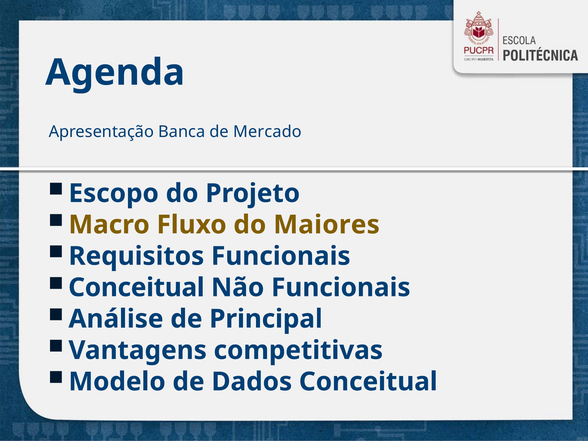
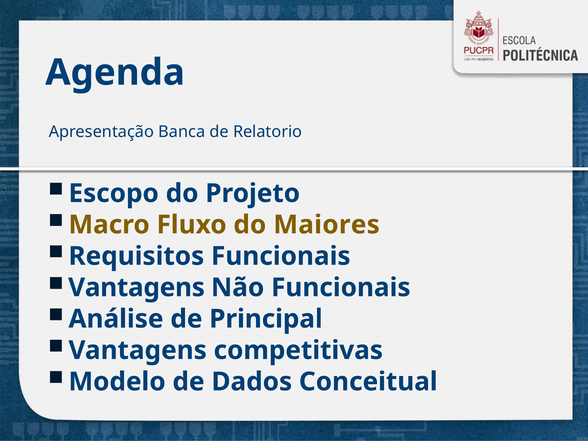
Mercado: Mercado -> Relatorio
Conceitual at (136, 288): Conceitual -> Vantagens
